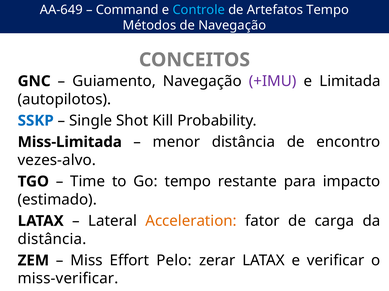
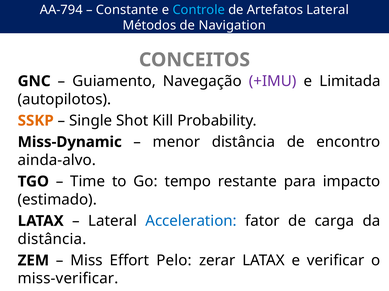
AA-649: AA-649 -> AA-794
Command: Command -> Constante
Artefatos Tempo: Tempo -> Lateral
de Navegação: Navegação -> Navigation
SSKP colour: blue -> orange
Miss-Limitada: Miss-Limitada -> Miss-Dynamic
vezes-alvo: vezes-alvo -> ainda-alvo
Acceleration colour: orange -> blue
